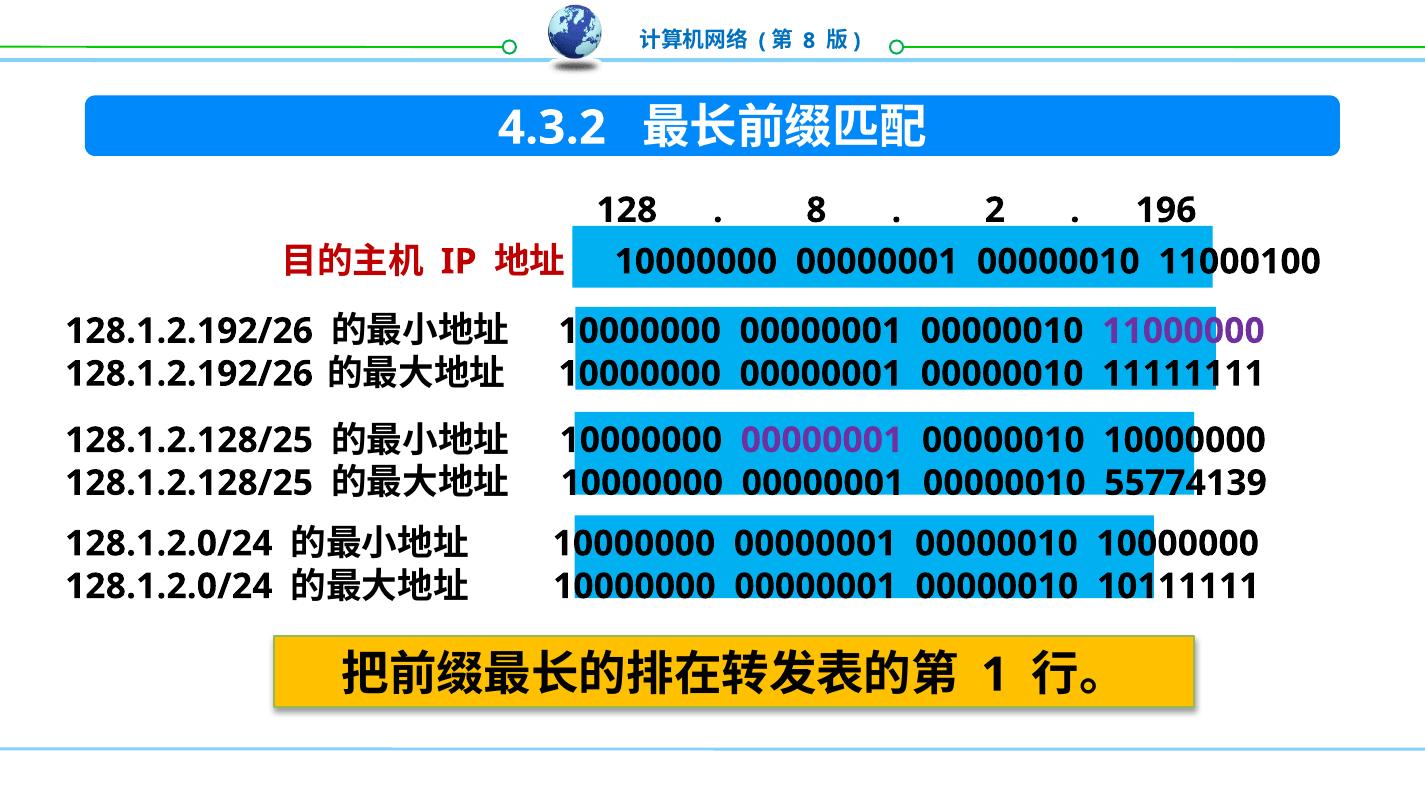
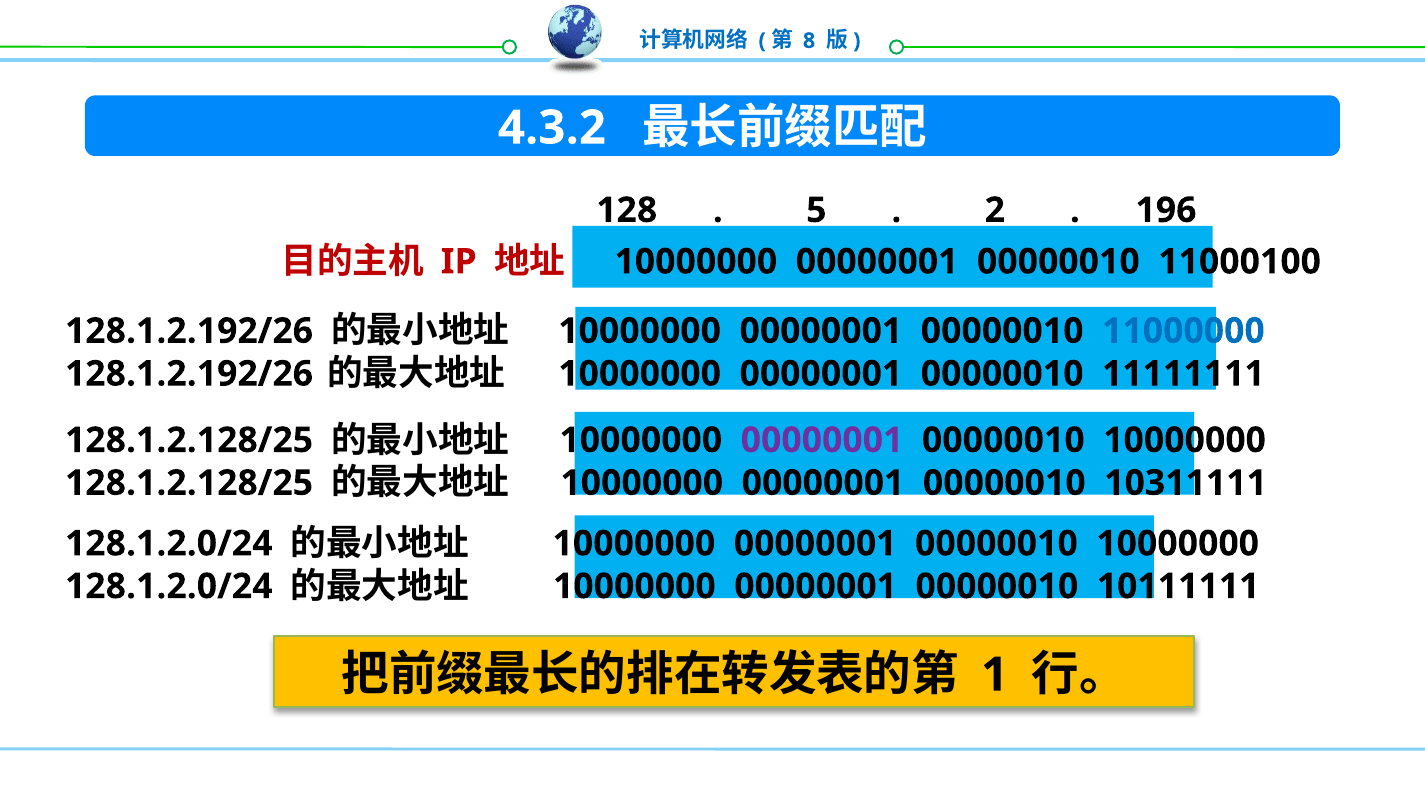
8 at (816, 210): 8 -> 5
11000000 colour: purple -> blue
55774139: 55774139 -> 10311111
